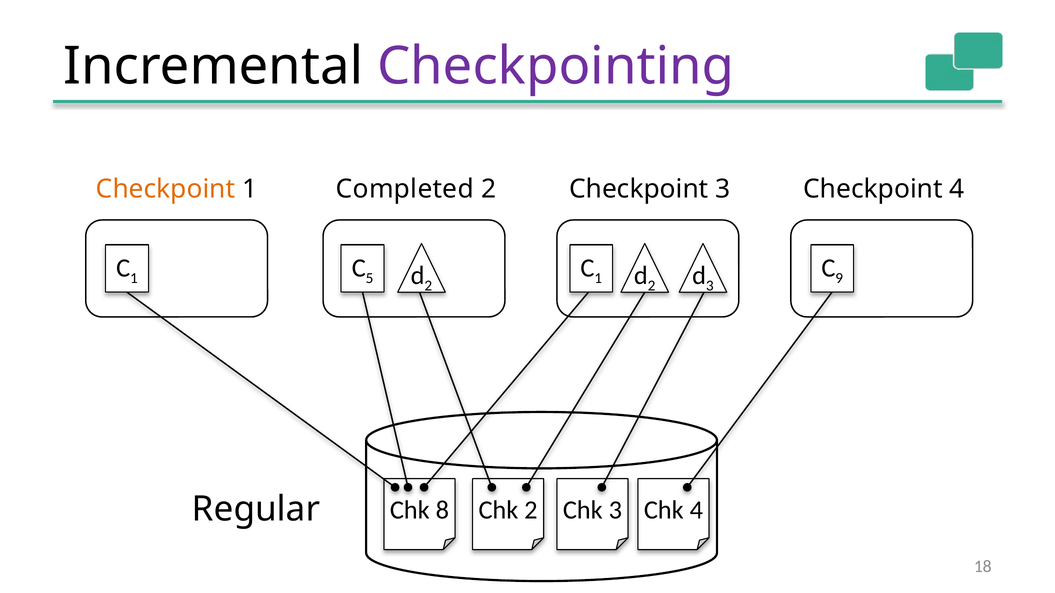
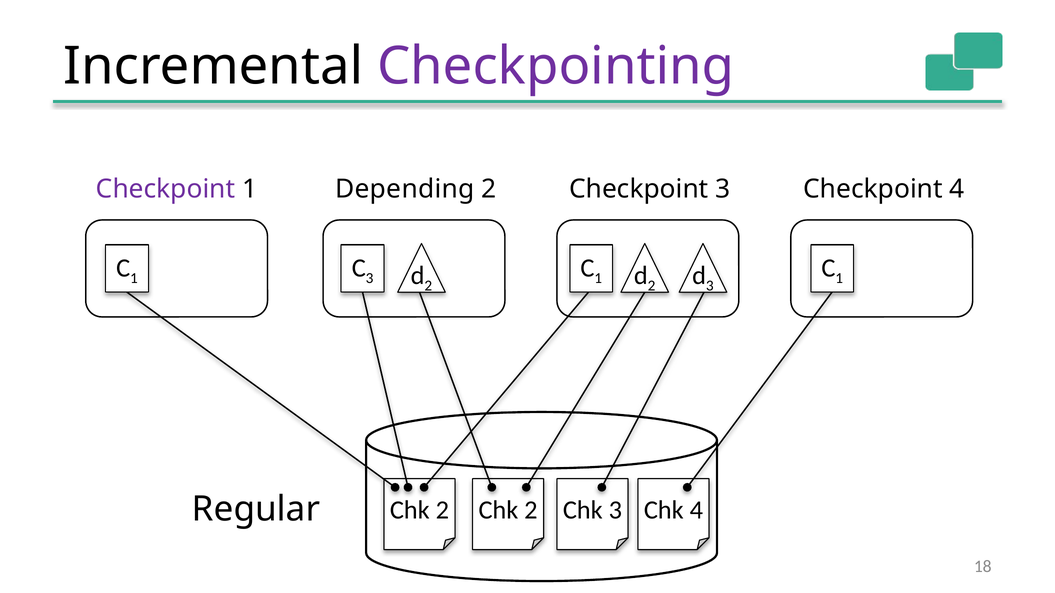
Checkpoint at (166, 189) colour: orange -> purple
Completed: Completed -> Depending
5 at (370, 279): 5 -> 3
9 at (839, 279): 9 -> 1
8 at (442, 510): 8 -> 2
